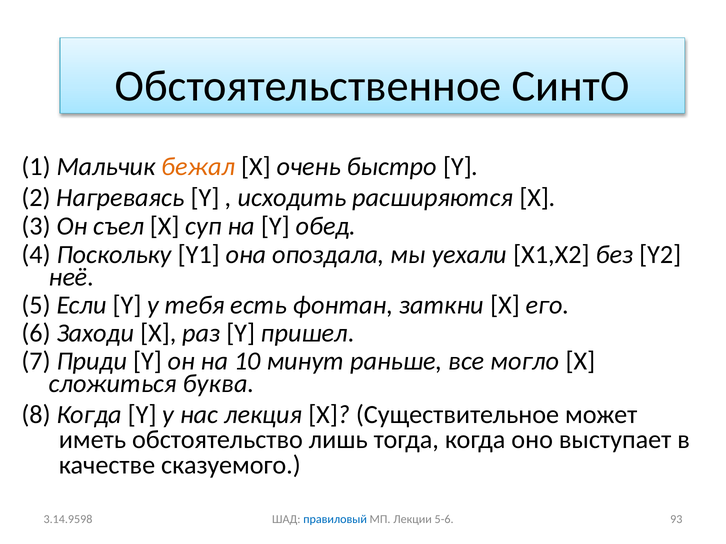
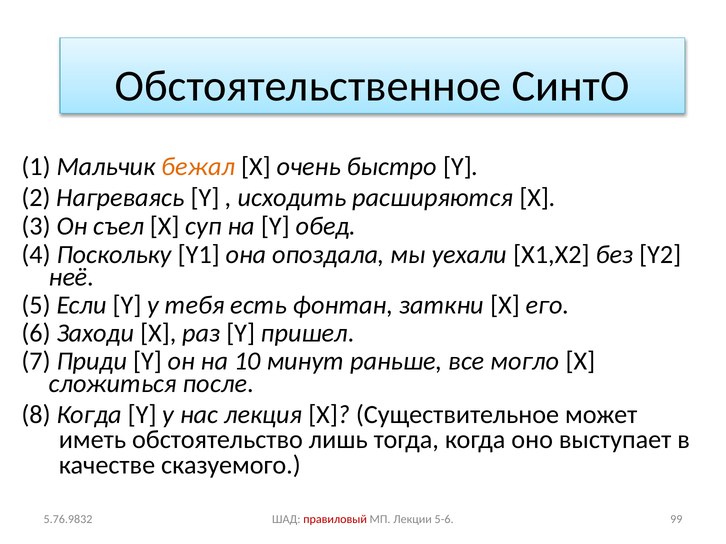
буква: буква -> после
правиловый colour: blue -> red
93: 93 -> 99
3.14.9598: 3.14.9598 -> 5.76.9832
